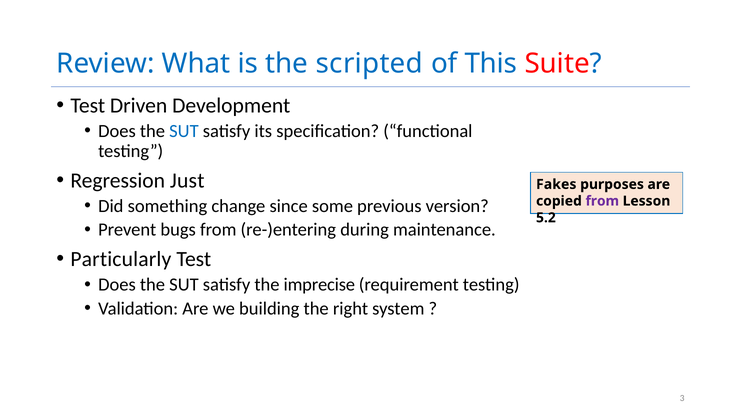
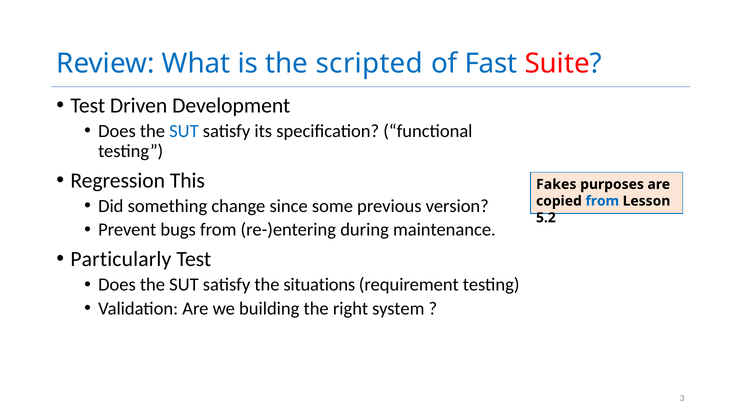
This: This -> Fast
Just: Just -> This
from at (602, 201) colour: purple -> blue
imprecise: imprecise -> situations
